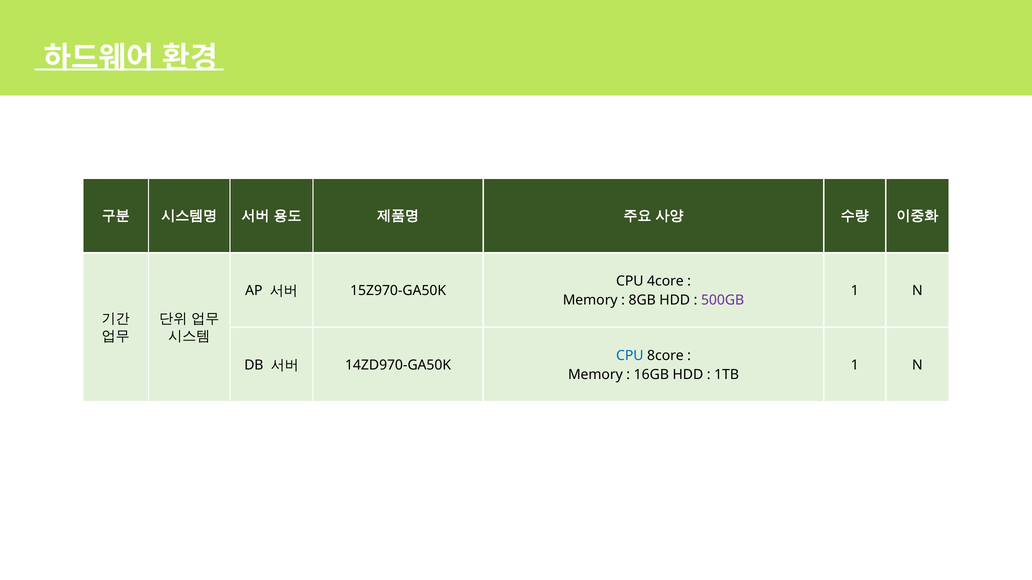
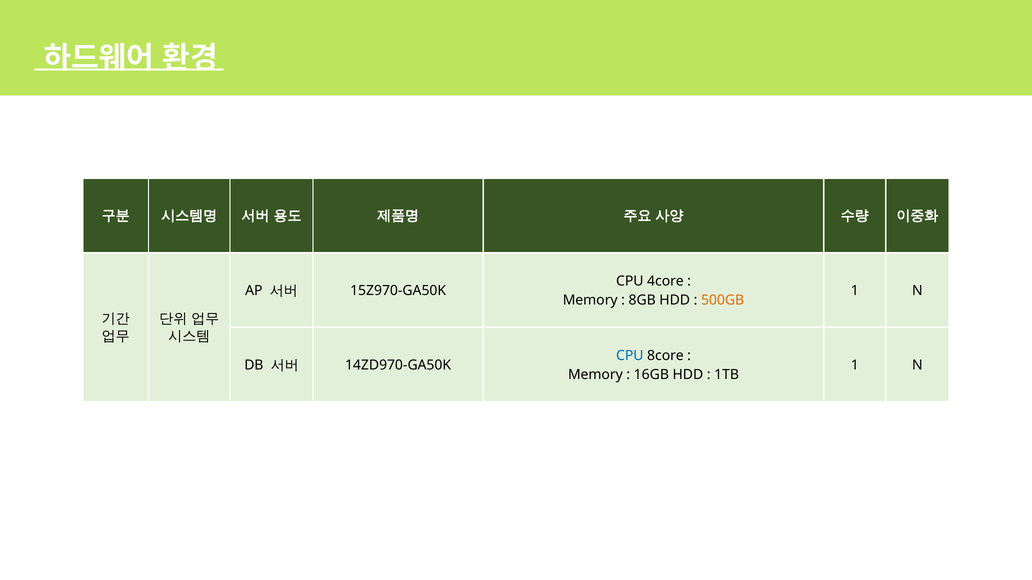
500GB colour: purple -> orange
